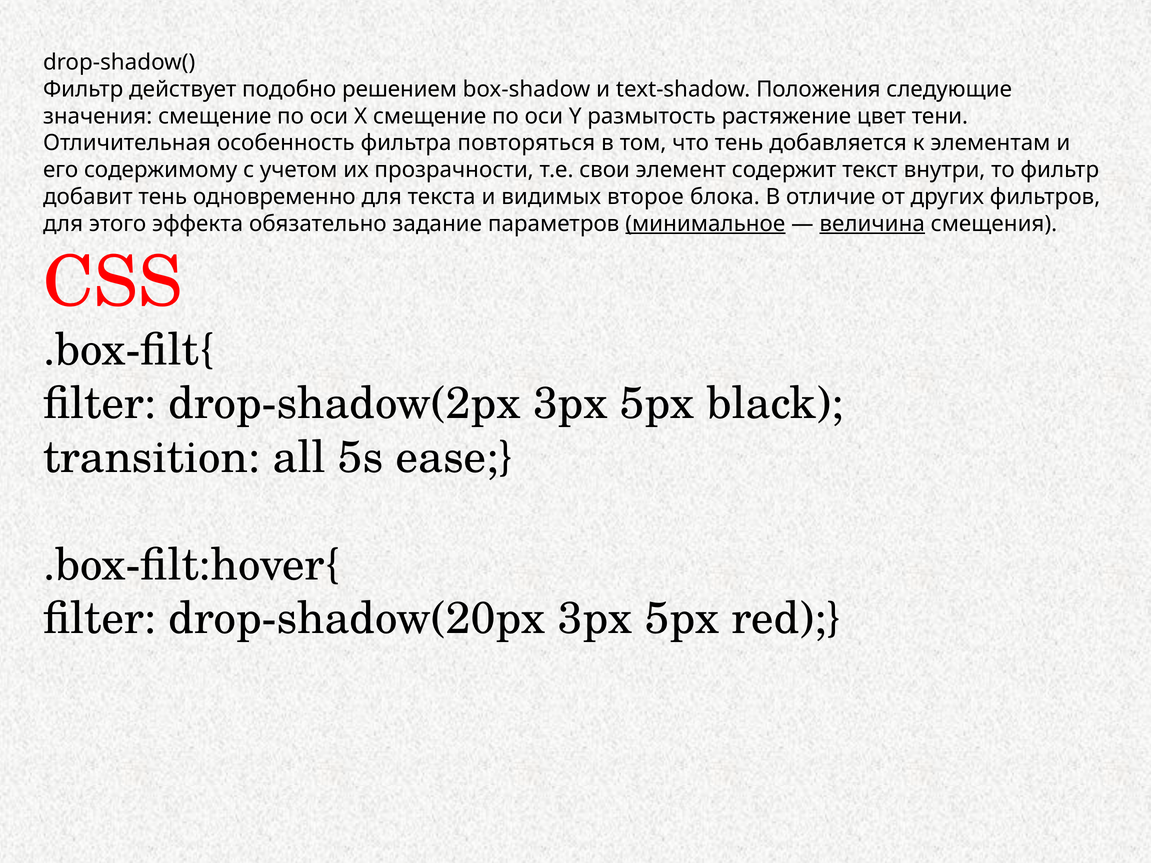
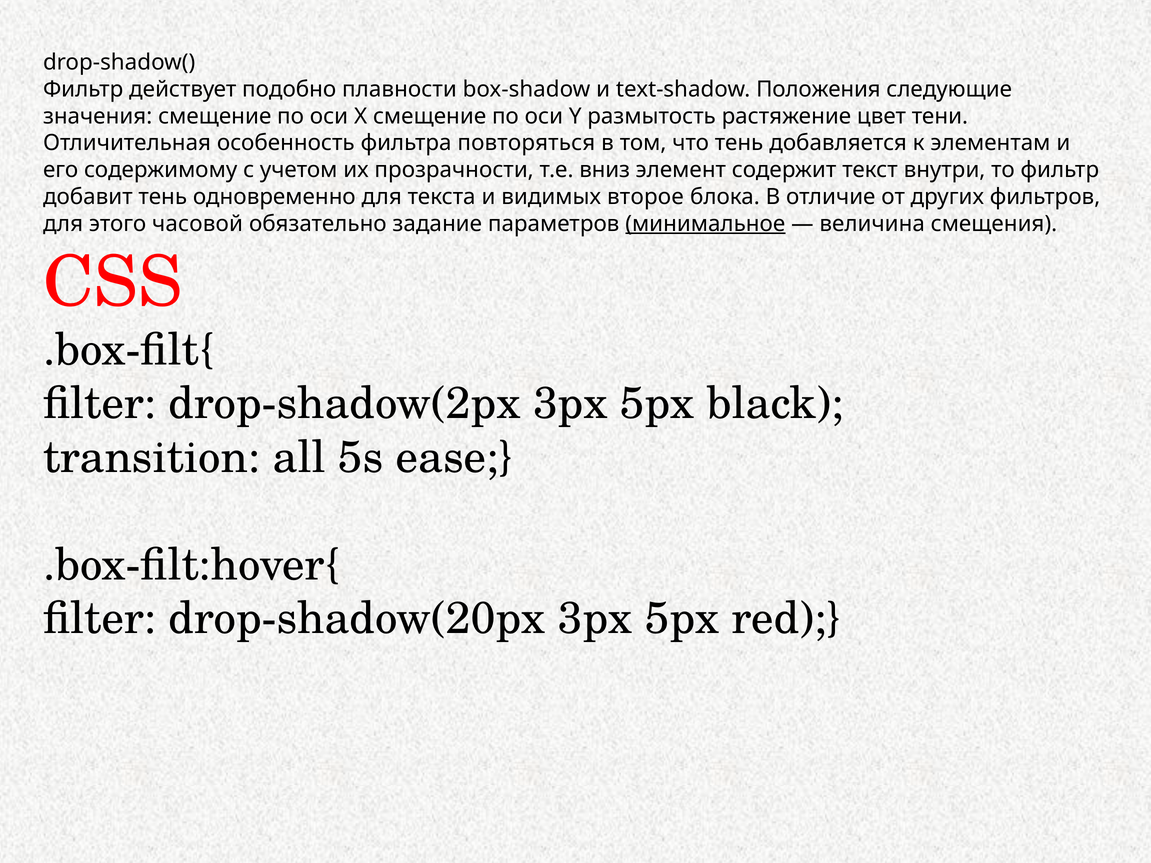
решением: решением -> плавности
свои: свои -> вниз
эффекта: эффекта -> часовой
величина underline: present -> none
